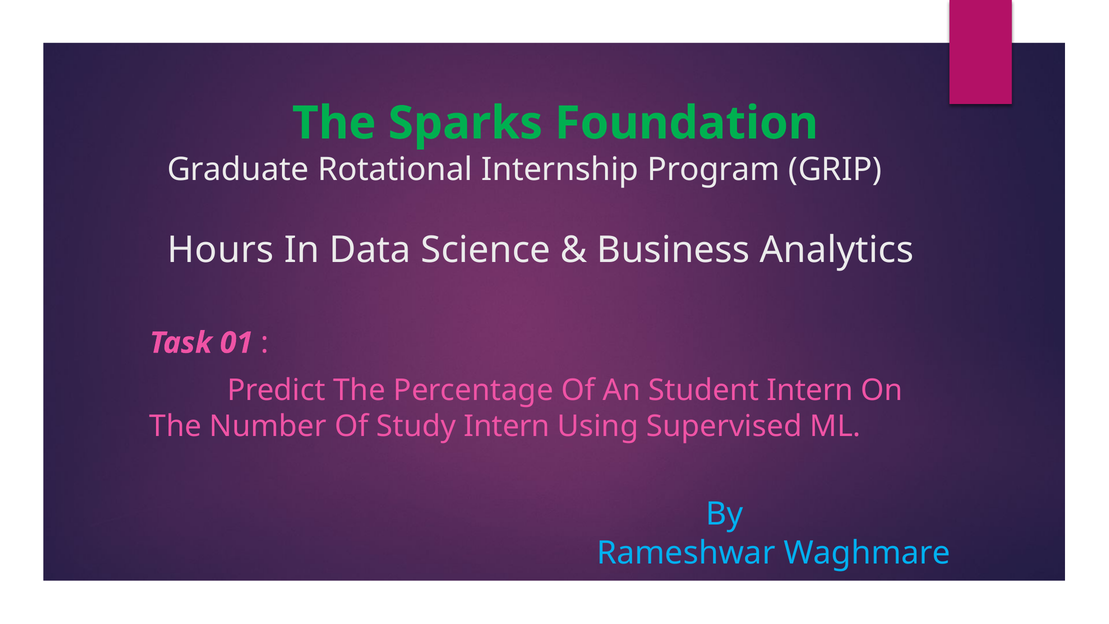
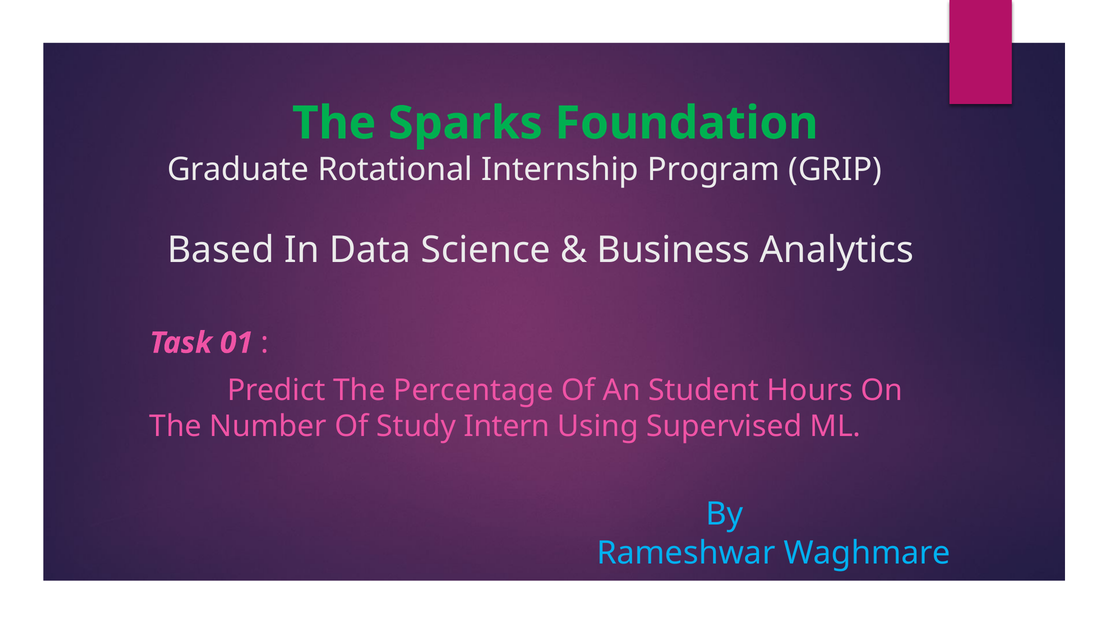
Hours: Hours -> Based
Student Intern: Intern -> Hours
